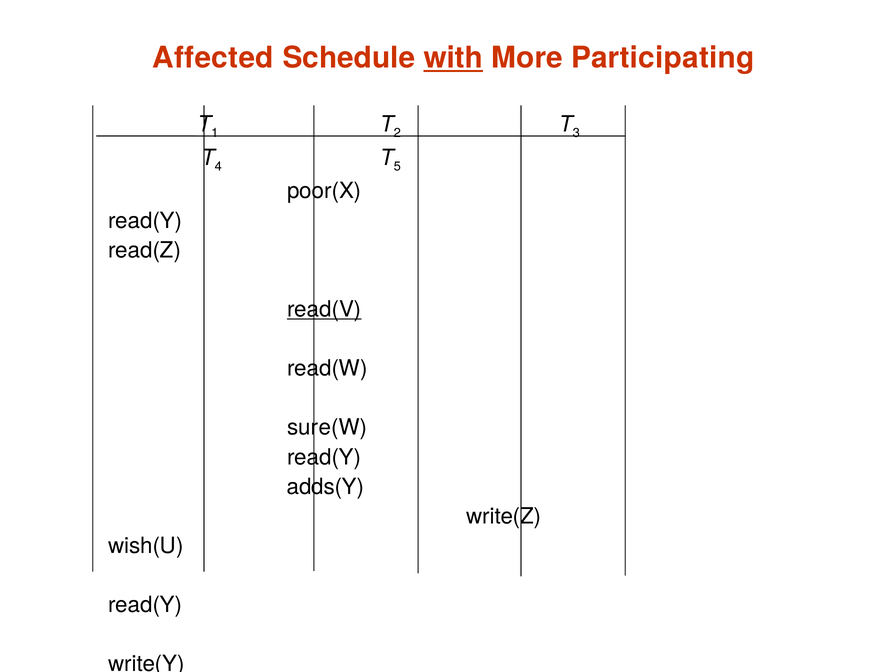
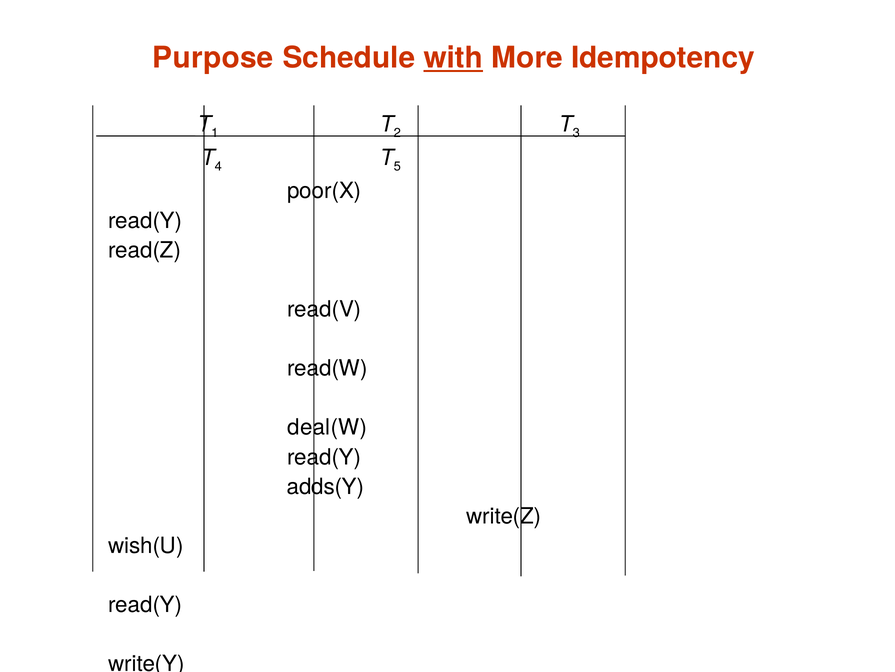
Affected: Affected -> Purpose
Participating: Participating -> Idempotency
read(V underline: present -> none
sure(W: sure(W -> deal(W
